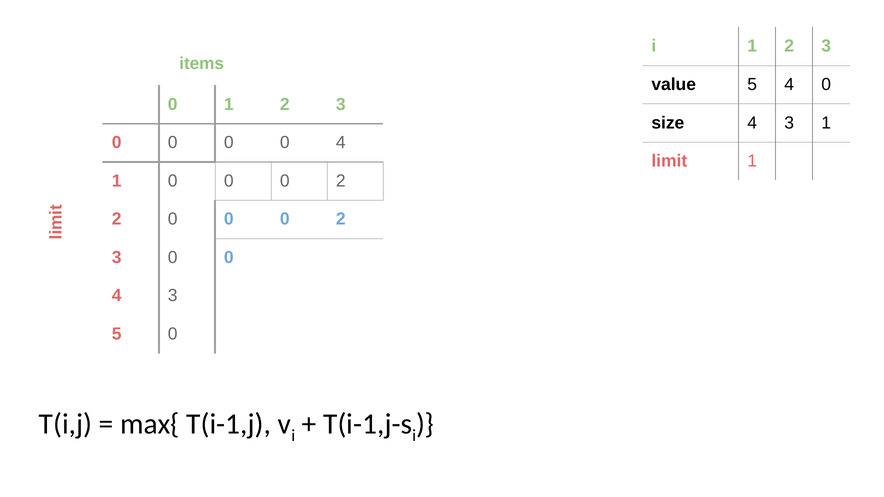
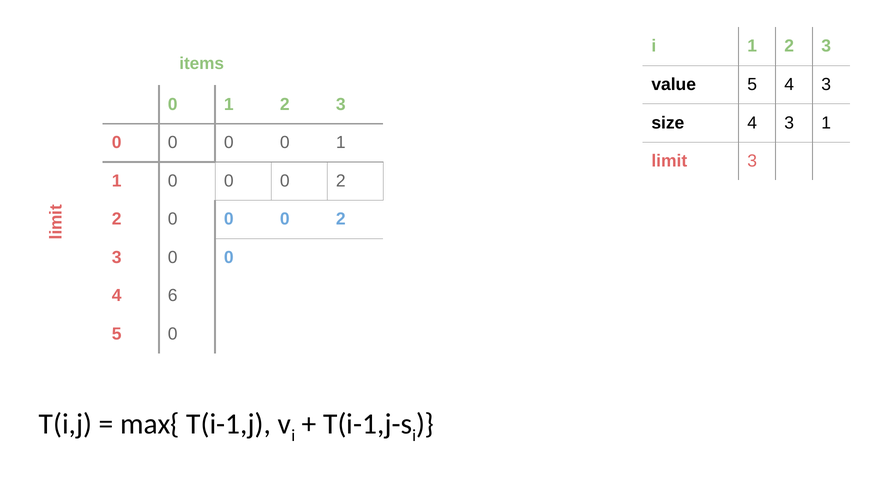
5 4 0: 0 -> 3
0 0 0 4: 4 -> 1
limit 1: 1 -> 3
3 at (173, 296): 3 -> 6
